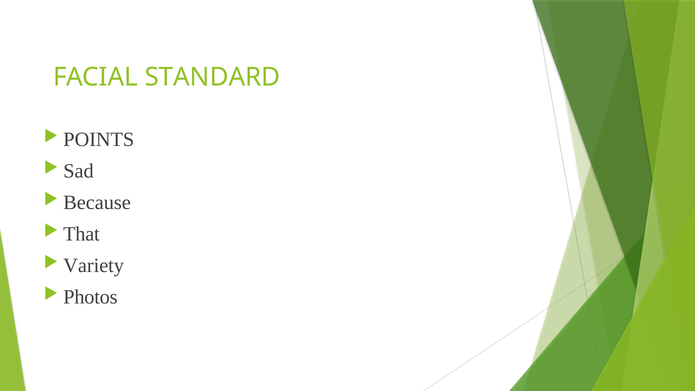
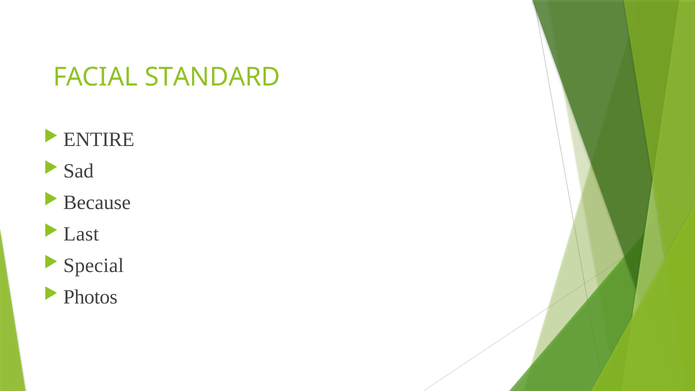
POINTS: POINTS -> ENTIRE
That: That -> Last
Variety: Variety -> Special
